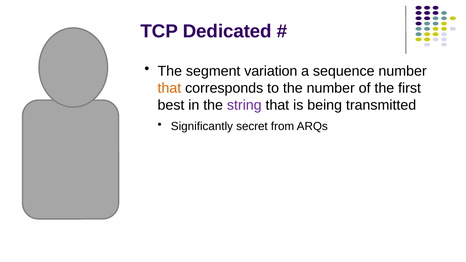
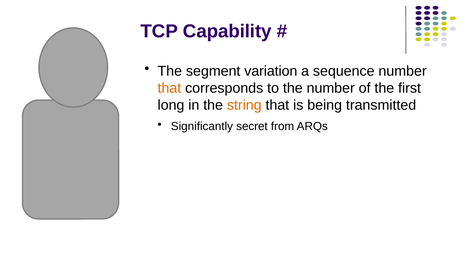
Dedicated: Dedicated -> Capability
best: best -> long
string colour: purple -> orange
